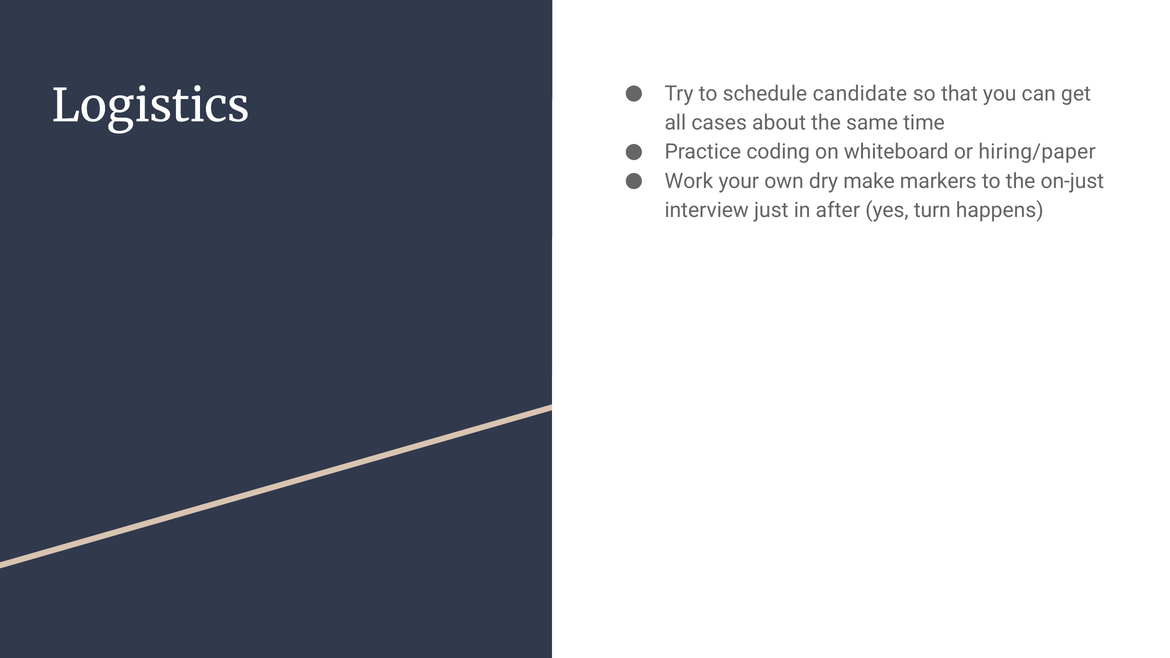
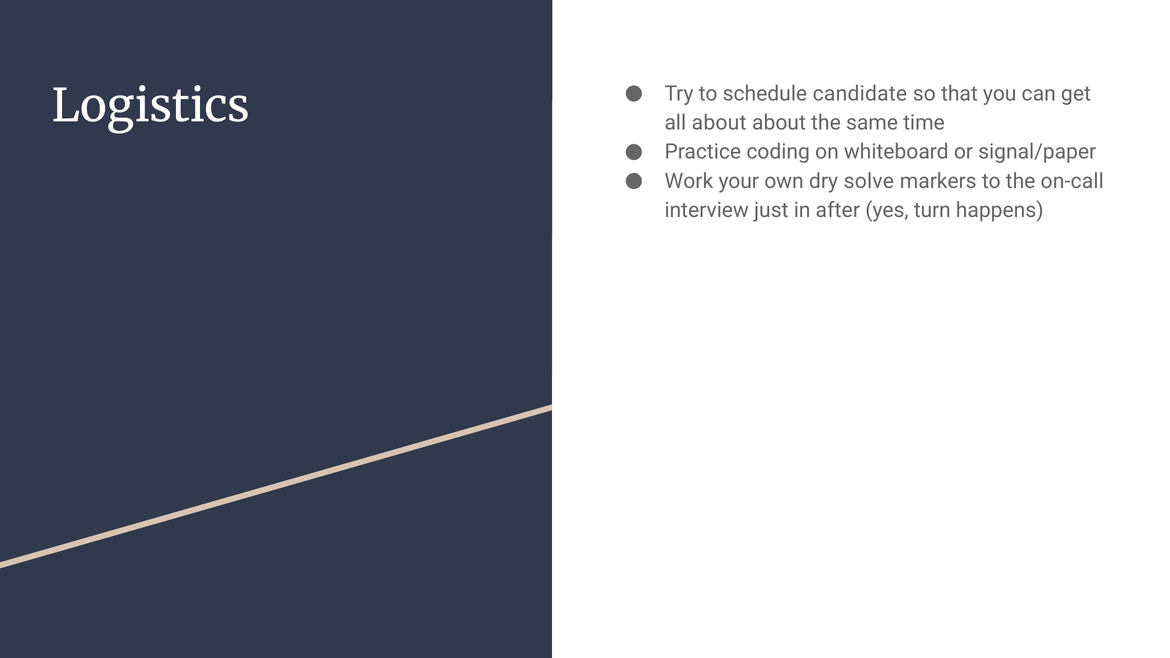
all cases: cases -> about
hiring/paper: hiring/paper -> signal/paper
make: make -> solve
on-just: on-just -> on-call
